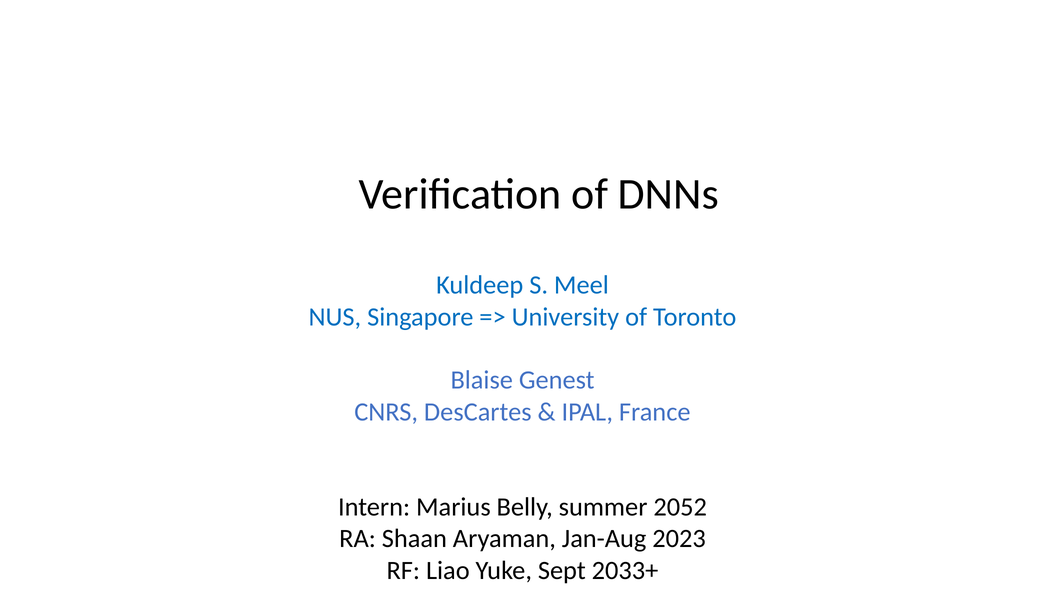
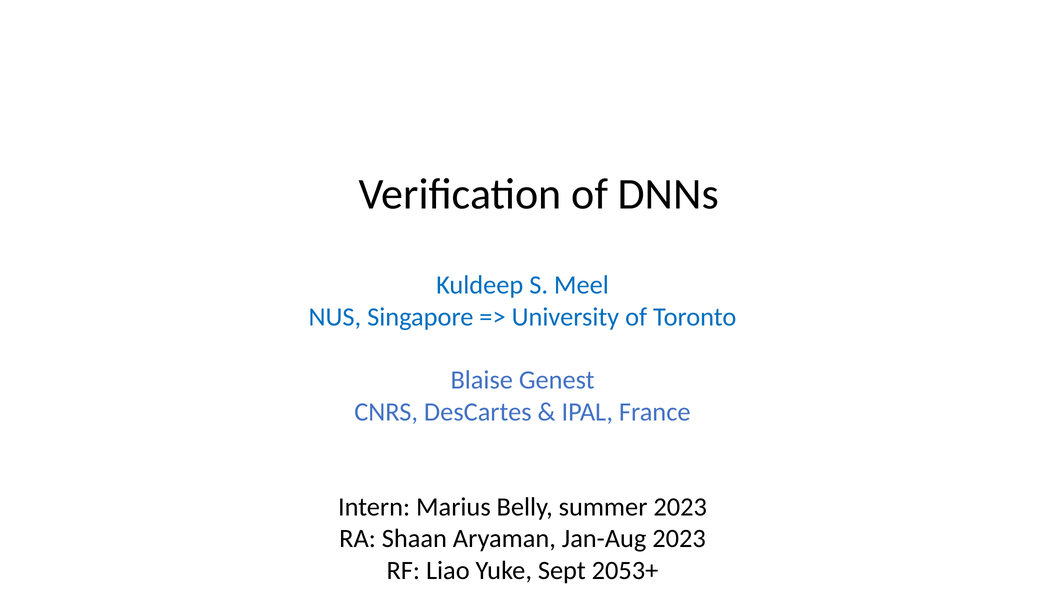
summer 2052: 2052 -> 2023
2033+: 2033+ -> 2053+
